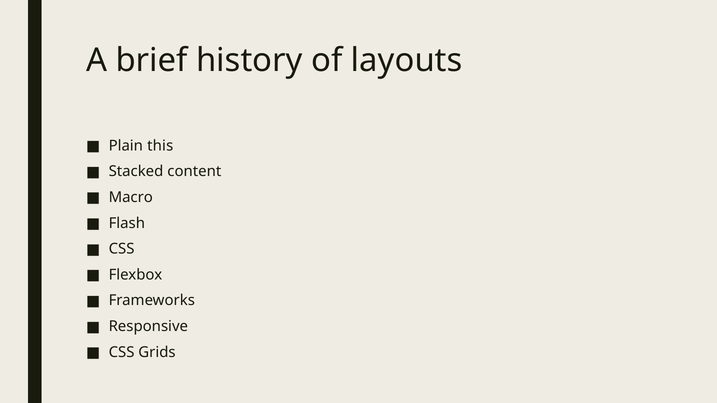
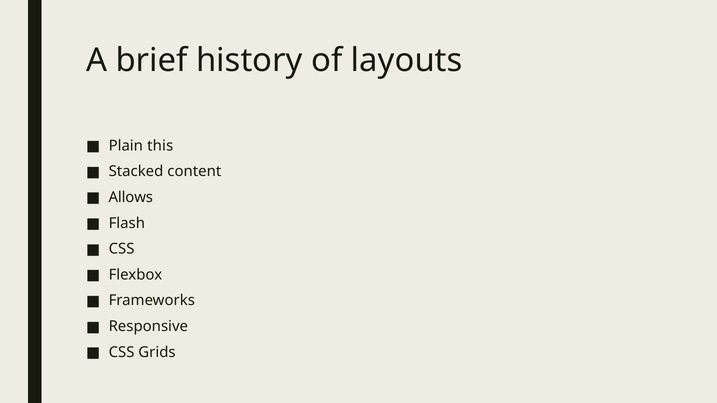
Macro: Macro -> Allows
